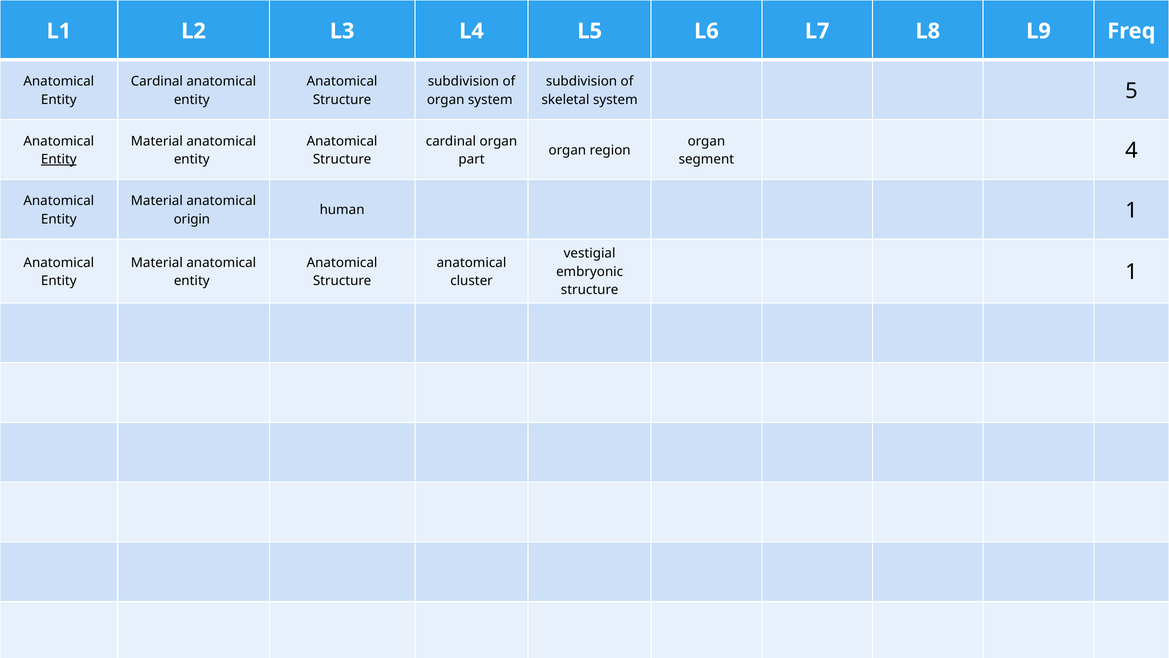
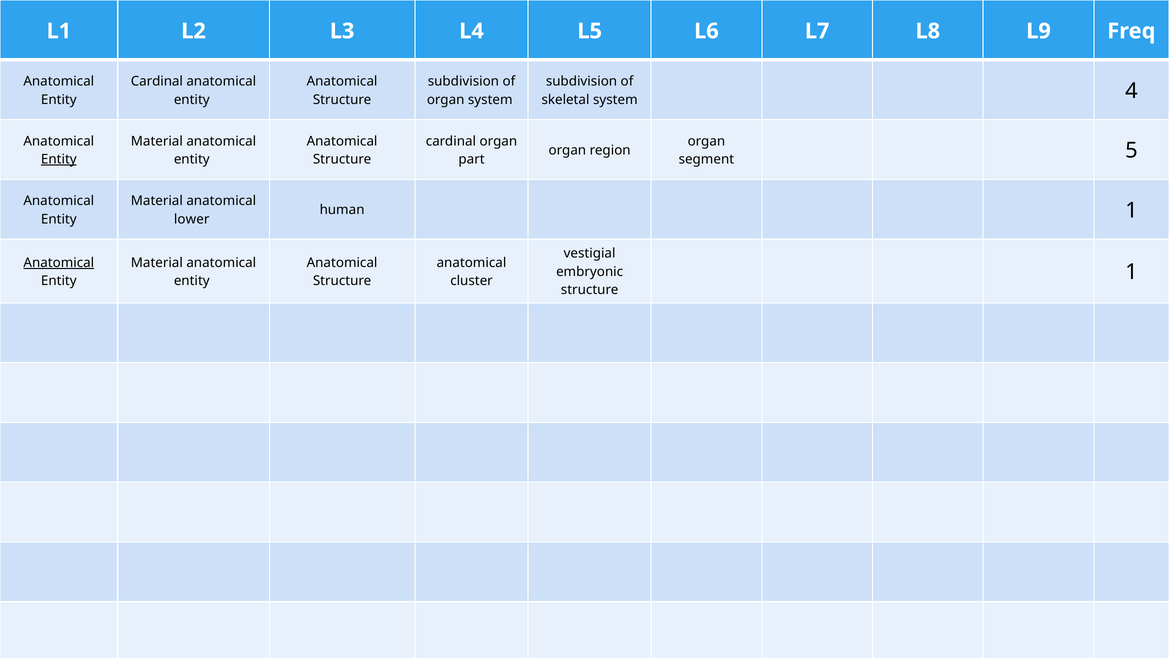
5: 5 -> 4
4: 4 -> 5
origin: origin -> lower
Anatomical at (59, 262) underline: none -> present
